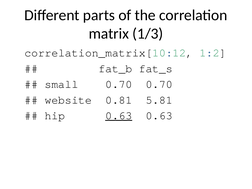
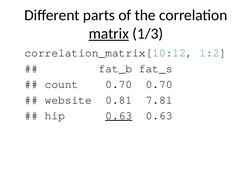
matrix underline: none -> present
small: small -> count
5.81: 5.81 -> 7.81
